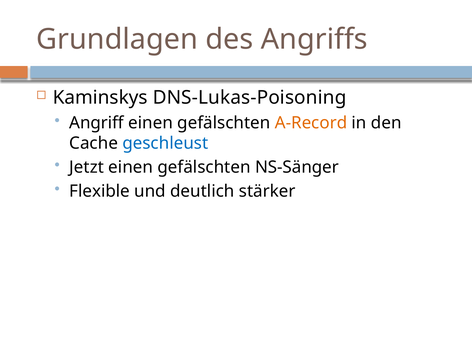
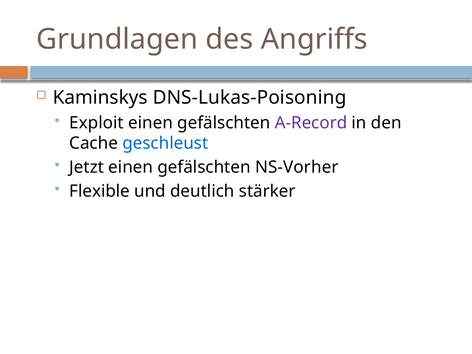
Angriff: Angriff -> Exploit
A-Record colour: orange -> purple
NS-Sänger: NS-Sänger -> NS-Vorher
